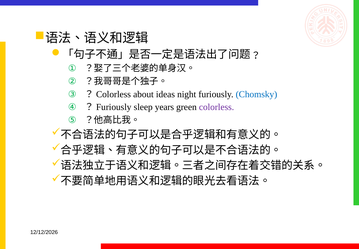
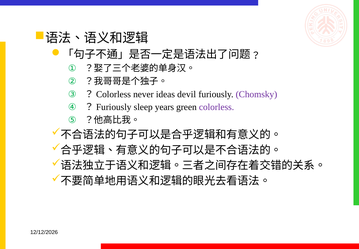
about: about -> never
night: night -> devil
Chomsky colour: blue -> purple
